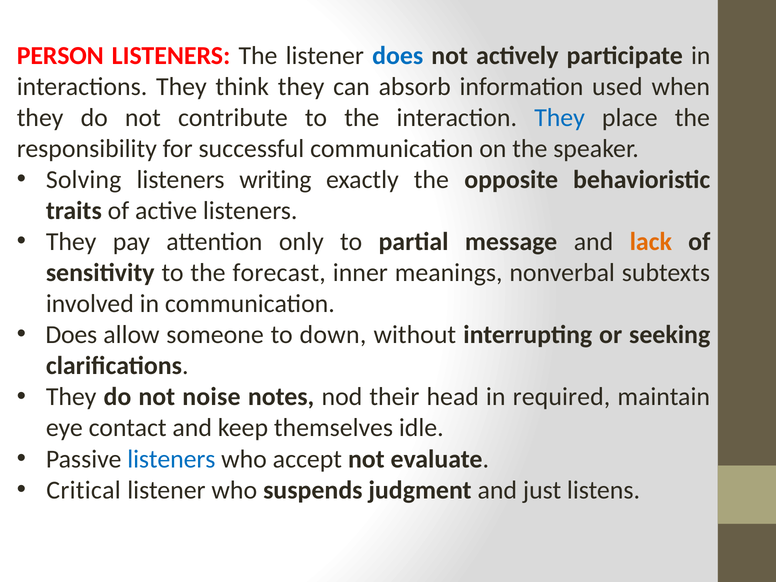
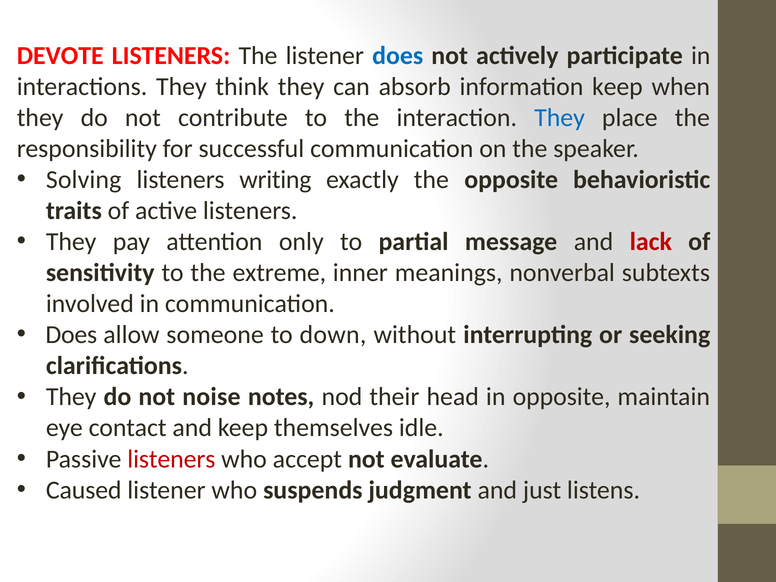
PERSON: PERSON -> DEVOTE
information used: used -> keep
lack colour: orange -> red
forecast: forecast -> extreme
in required: required -> opposite
listeners at (171, 459) colour: blue -> red
Critical: Critical -> Caused
